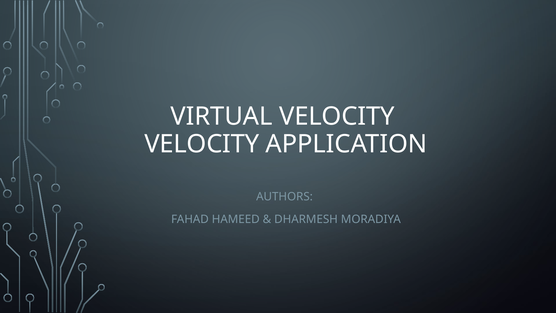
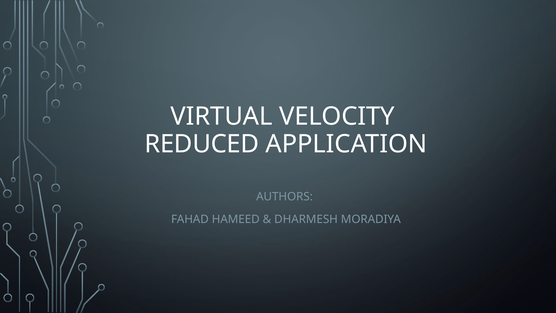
VELOCITY at (202, 144): VELOCITY -> REDUCED
